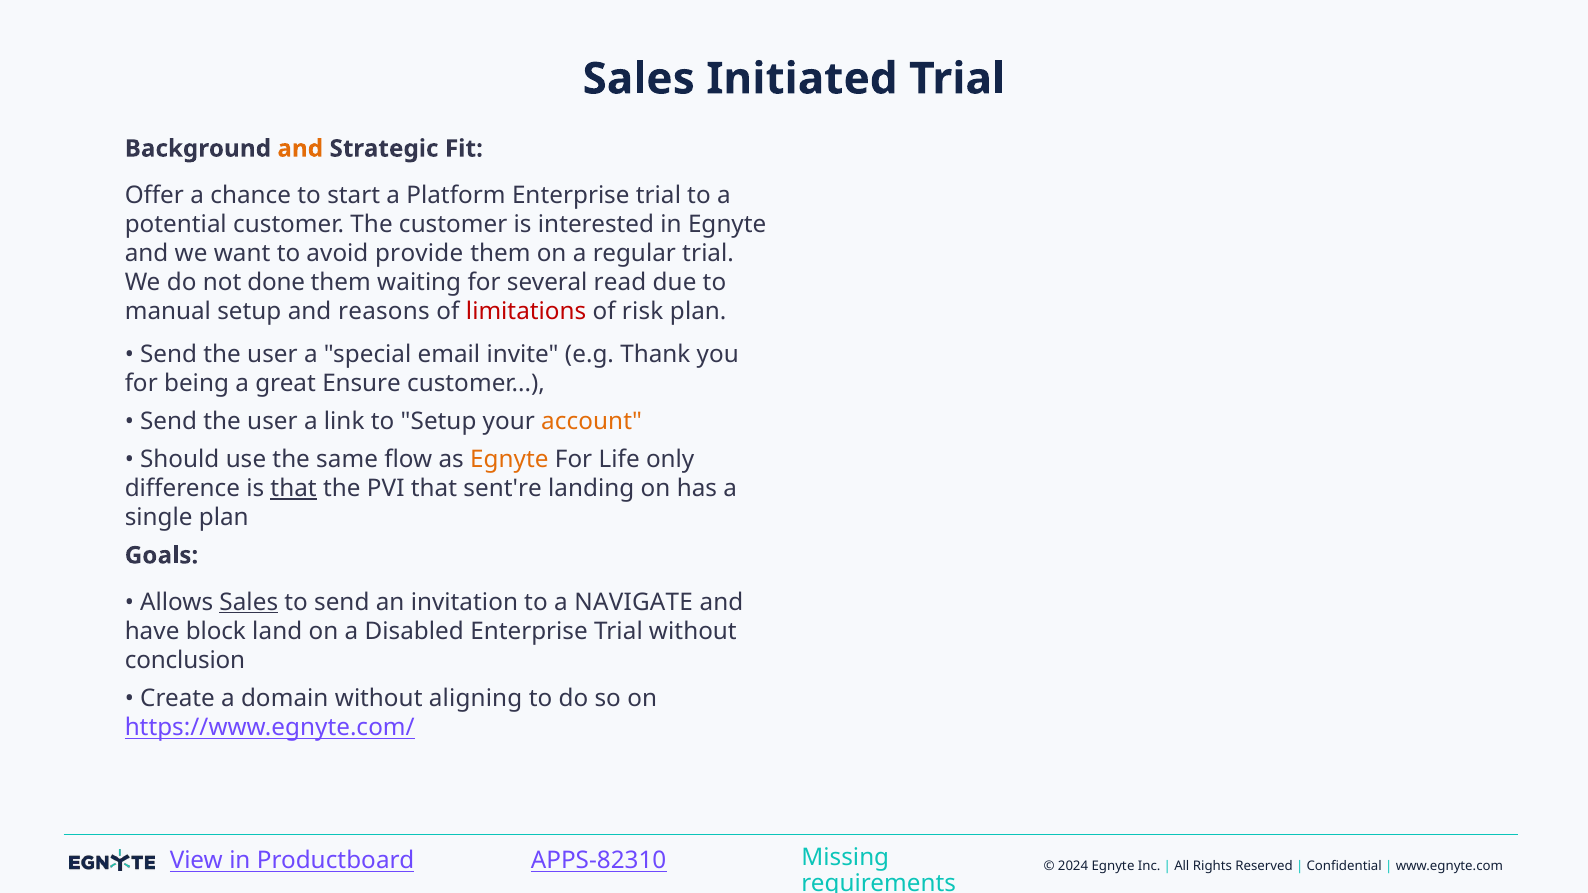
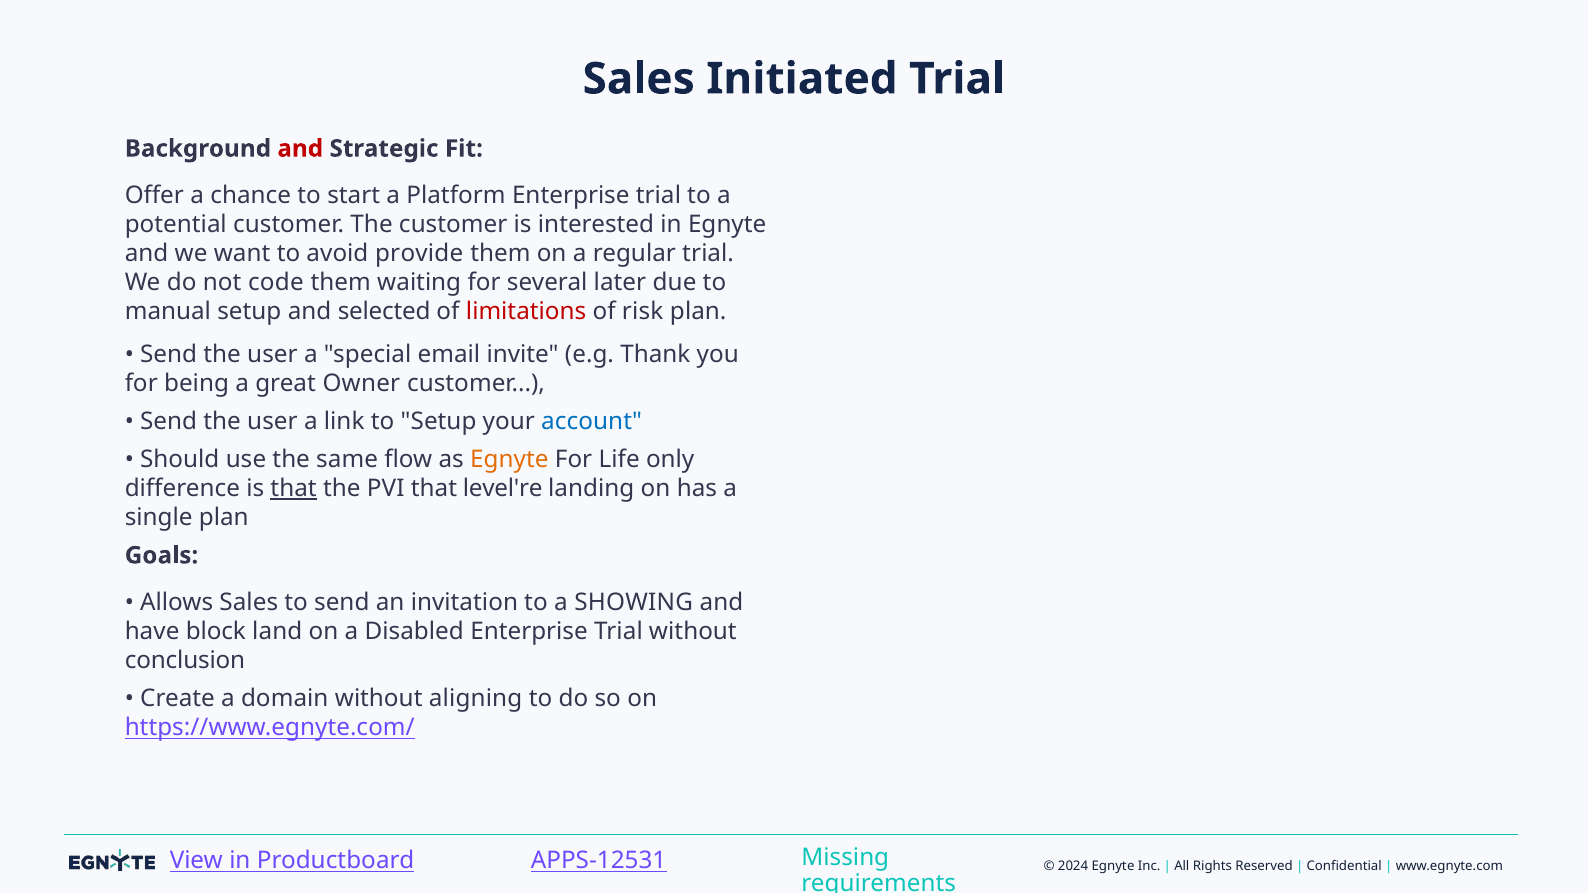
and at (300, 149) colour: orange -> red
done: done -> code
read: read -> later
reasons: reasons -> selected
Ensure: Ensure -> Owner
account colour: orange -> blue
sent're: sent're -> level're
Sales at (249, 602) underline: present -> none
NAVIGATE: NAVIGATE -> SHOWING
APPS-82310: APPS-82310 -> APPS-12531
